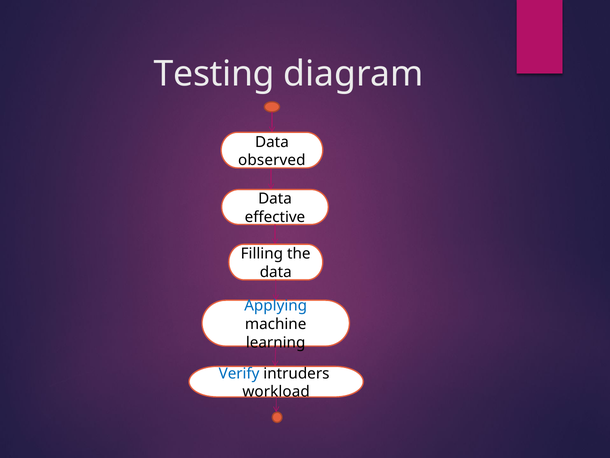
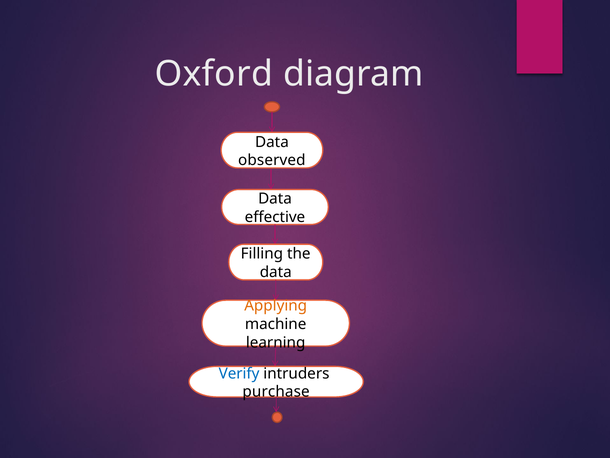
Testing: Testing -> Oxford
Applying colour: blue -> orange
workload: workload -> purchase
